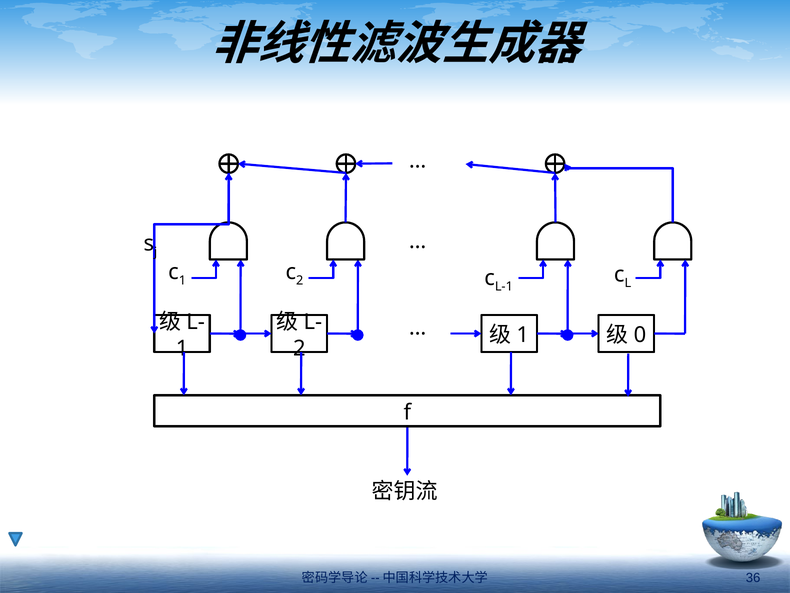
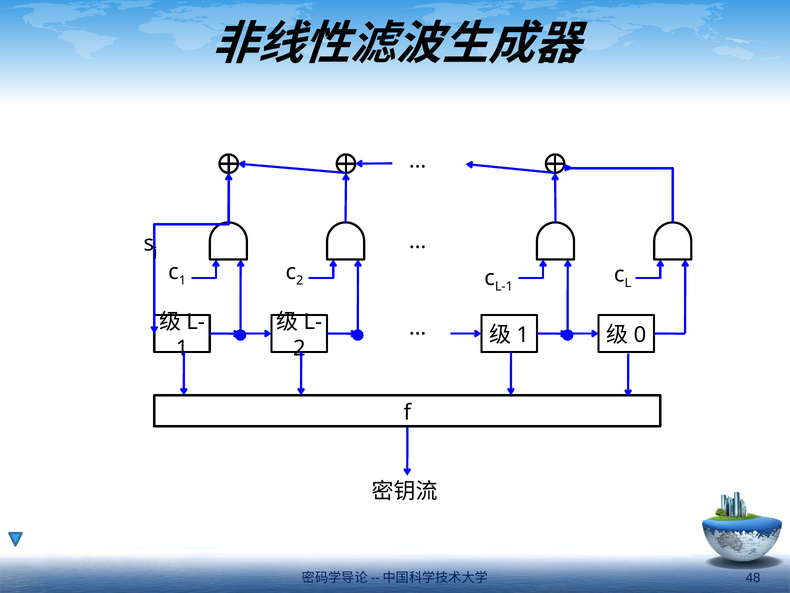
36: 36 -> 48
